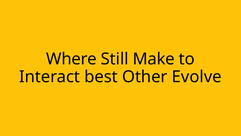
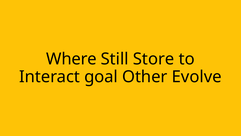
Make: Make -> Store
best: best -> goal
